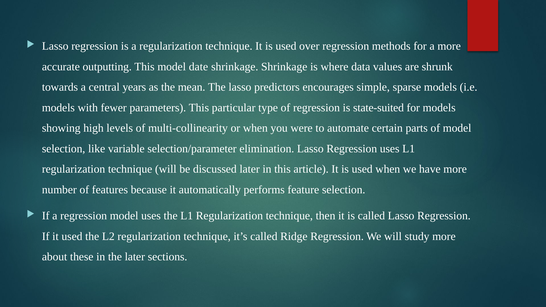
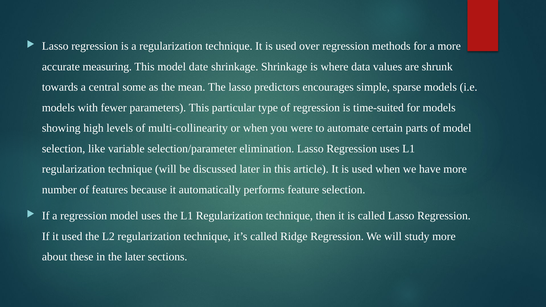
outputting: outputting -> measuring
years: years -> some
state-suited: state-suited -> time-suited
